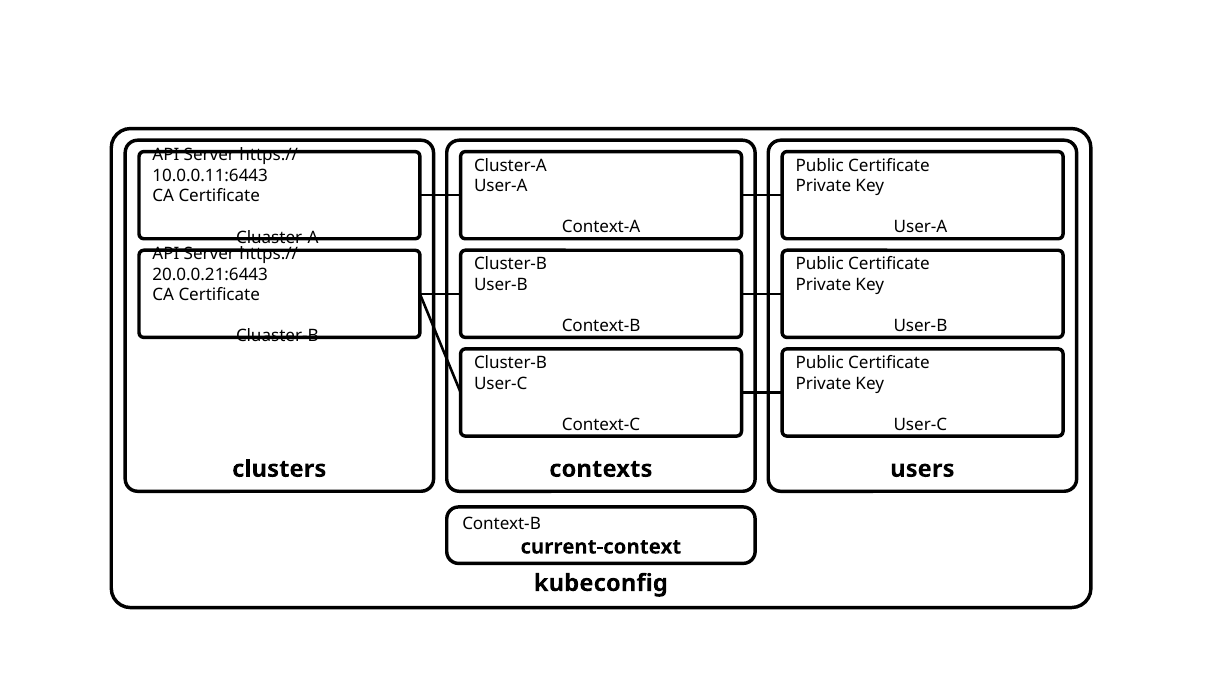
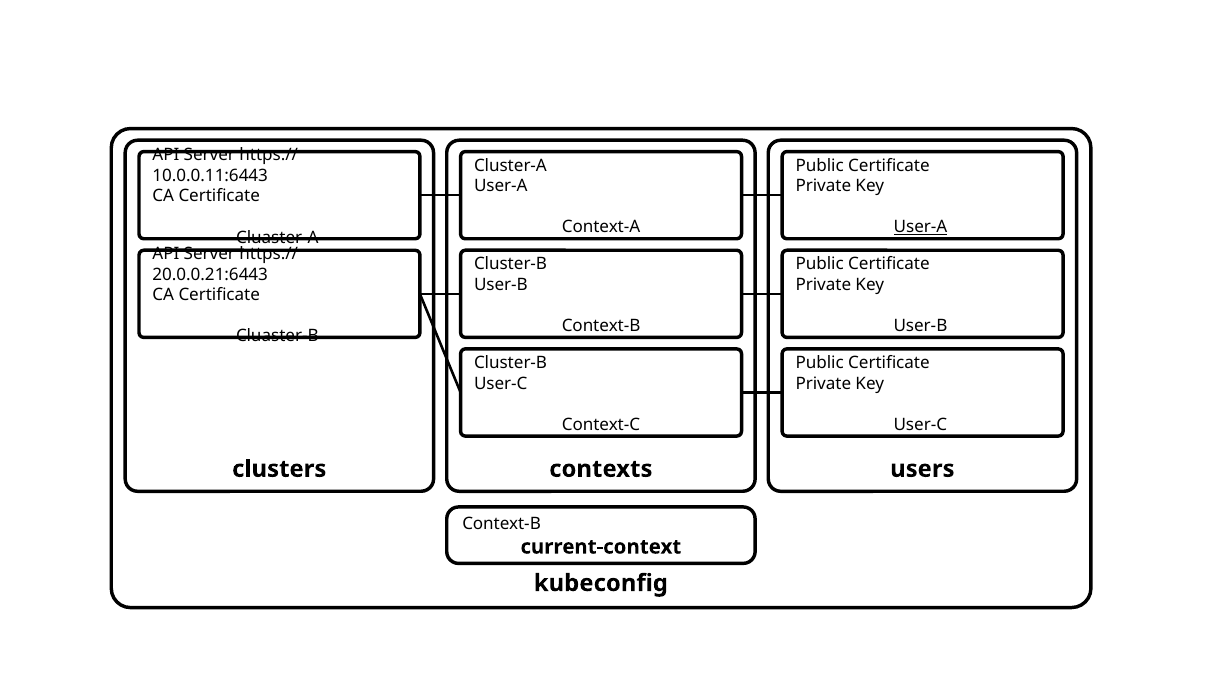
User-A at (920, 227) underline: none -> present
